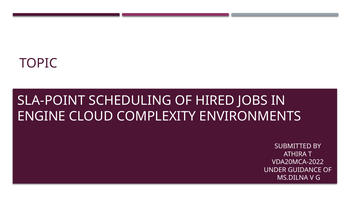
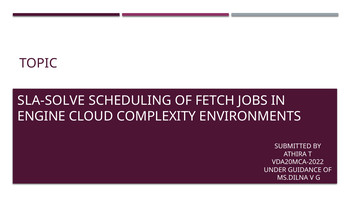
SLA-POINT: SLA-POINT -> SLA-SOLVE
HIRED: HIRED -> FETCH
